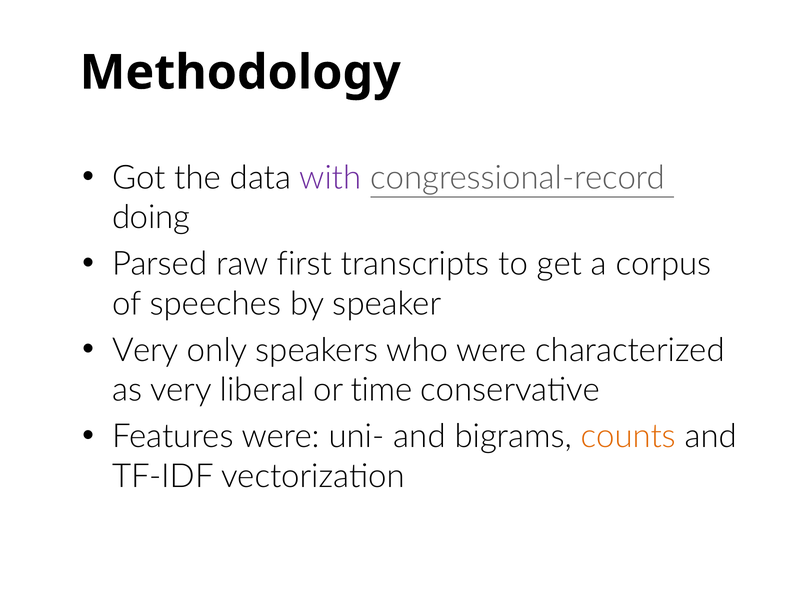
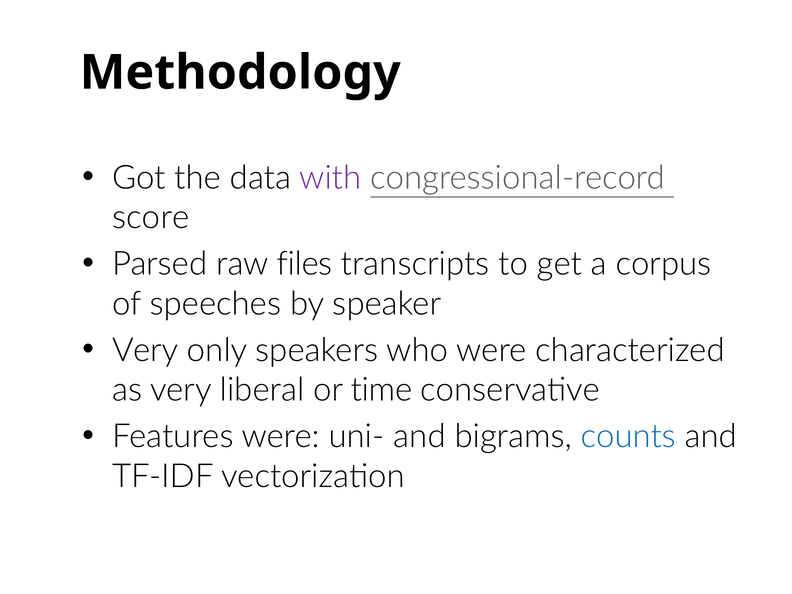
doing: doing -> score
first: first -> files
counts colour: orange -> blue
